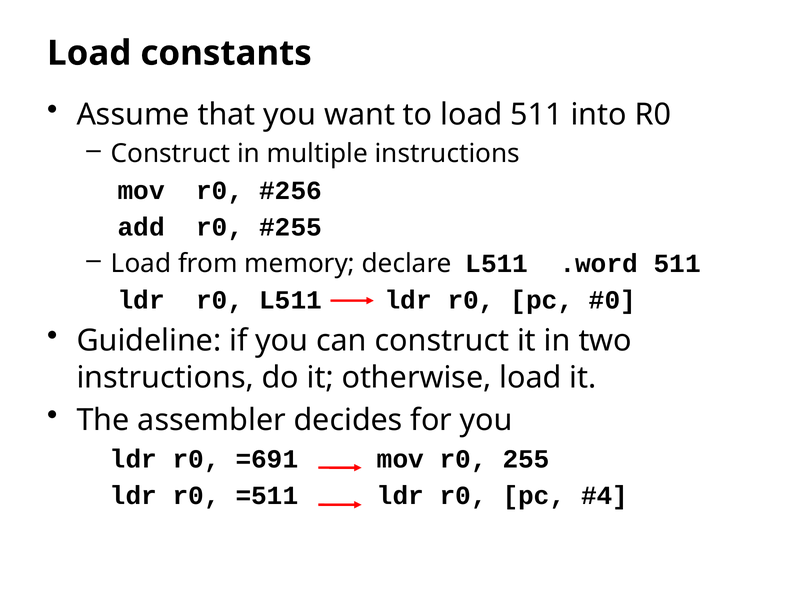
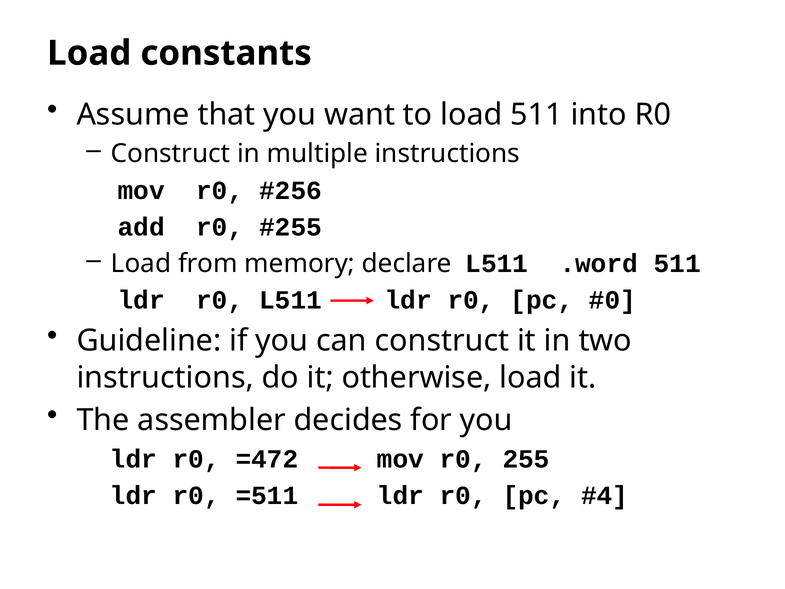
=691: =691 -> =472
